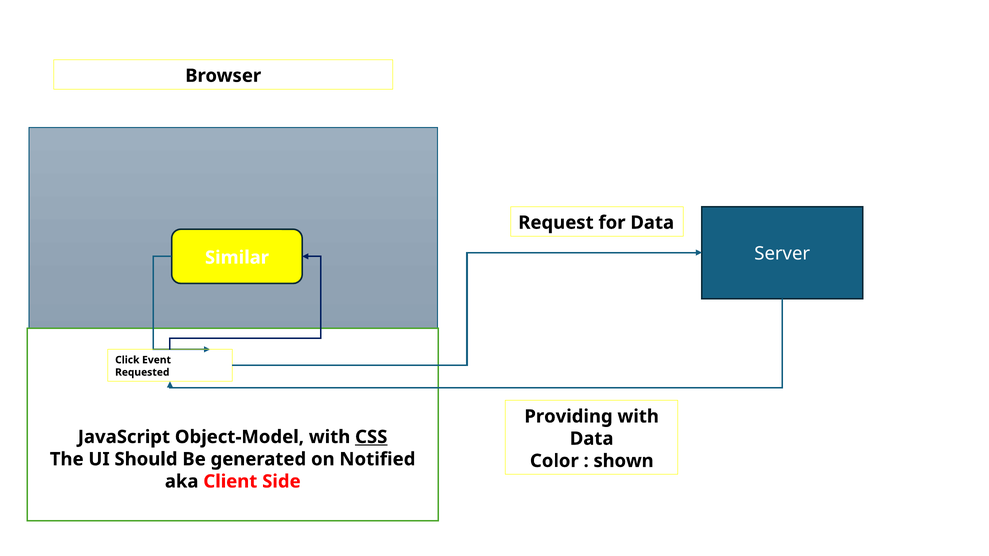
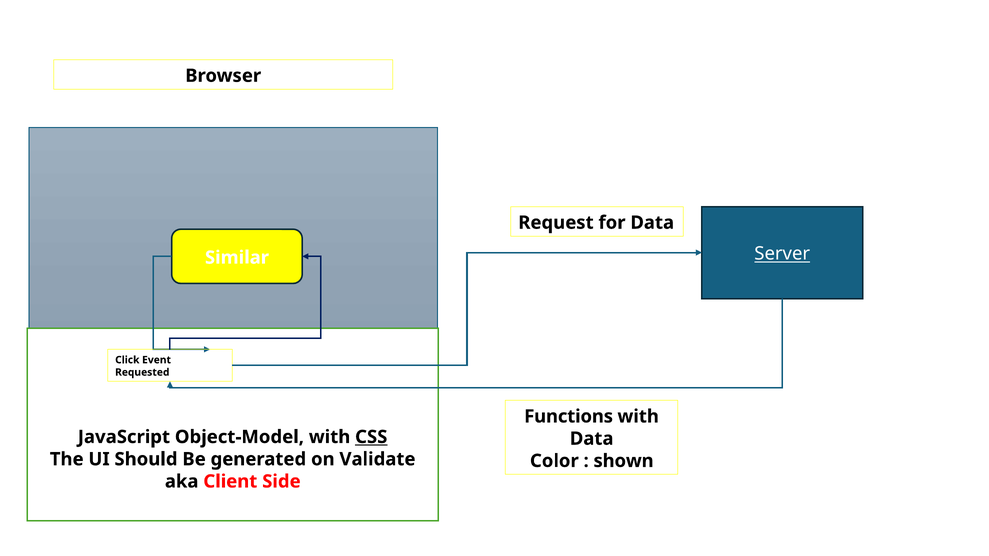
Server underline: none -> present
Providing: Providing -> Functions
Notified: Notified -> Validate
